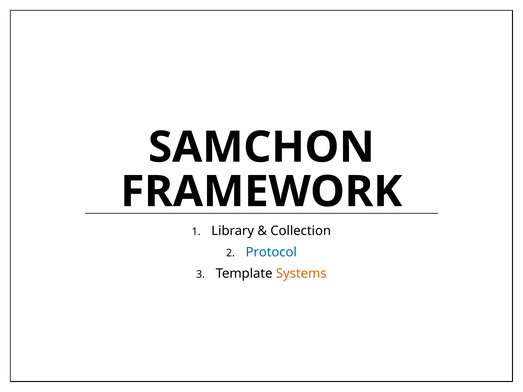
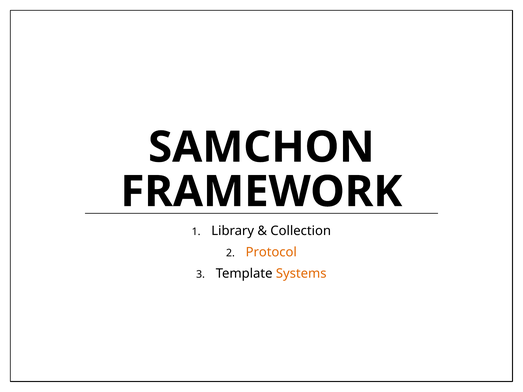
Protocol colour: blue -> orange
